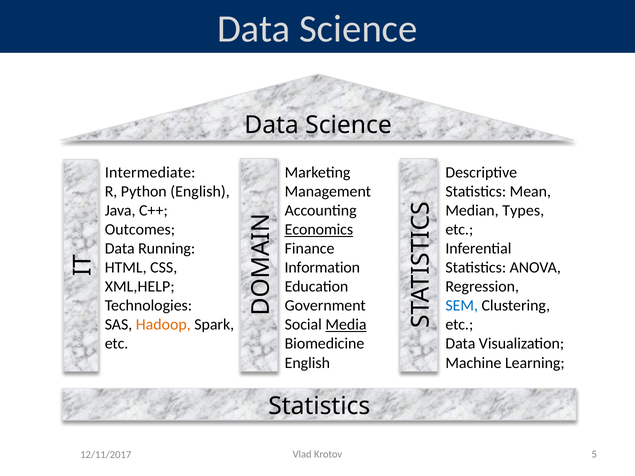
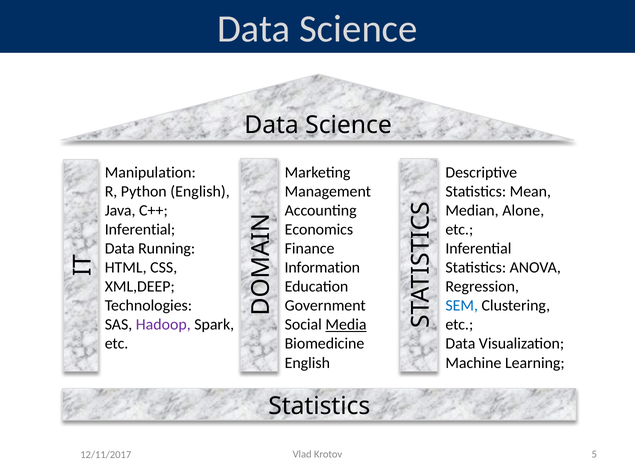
Intermediate: Intermediate -> Manipulation
Types: Types -> Alone
Outcomes at (140, 230): Outcomes -> Inferential
Economics underline: present -> none
XML,HELP: XML,HELP -> XML,DEEP
Hadoop colour: orange -> purple
